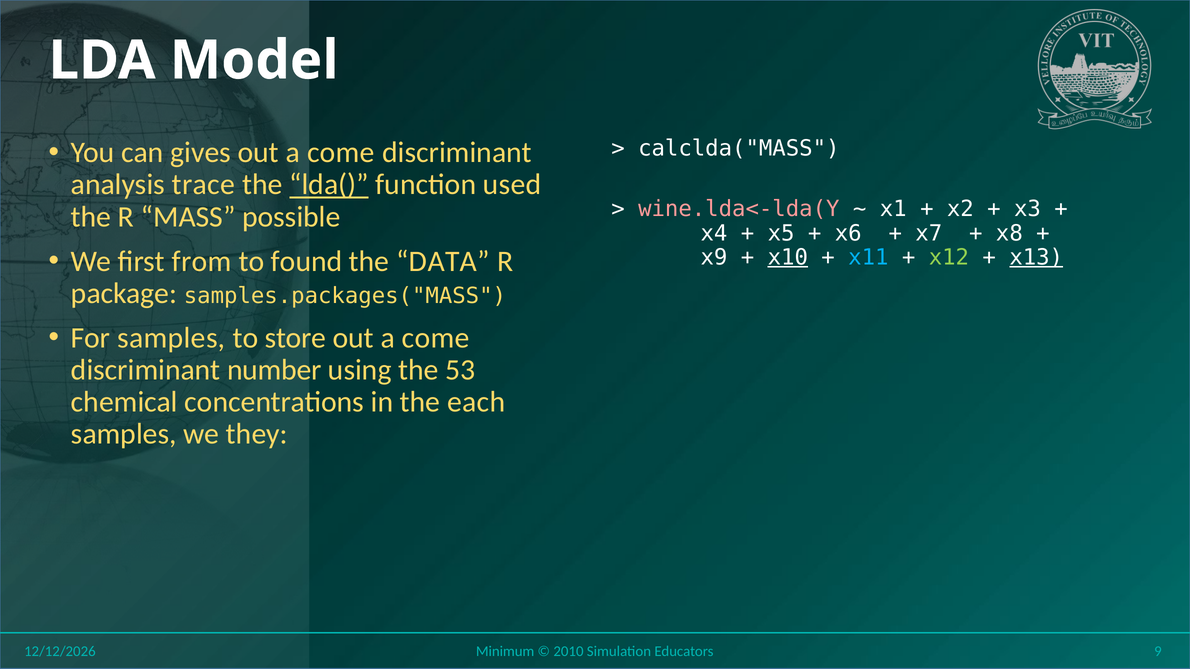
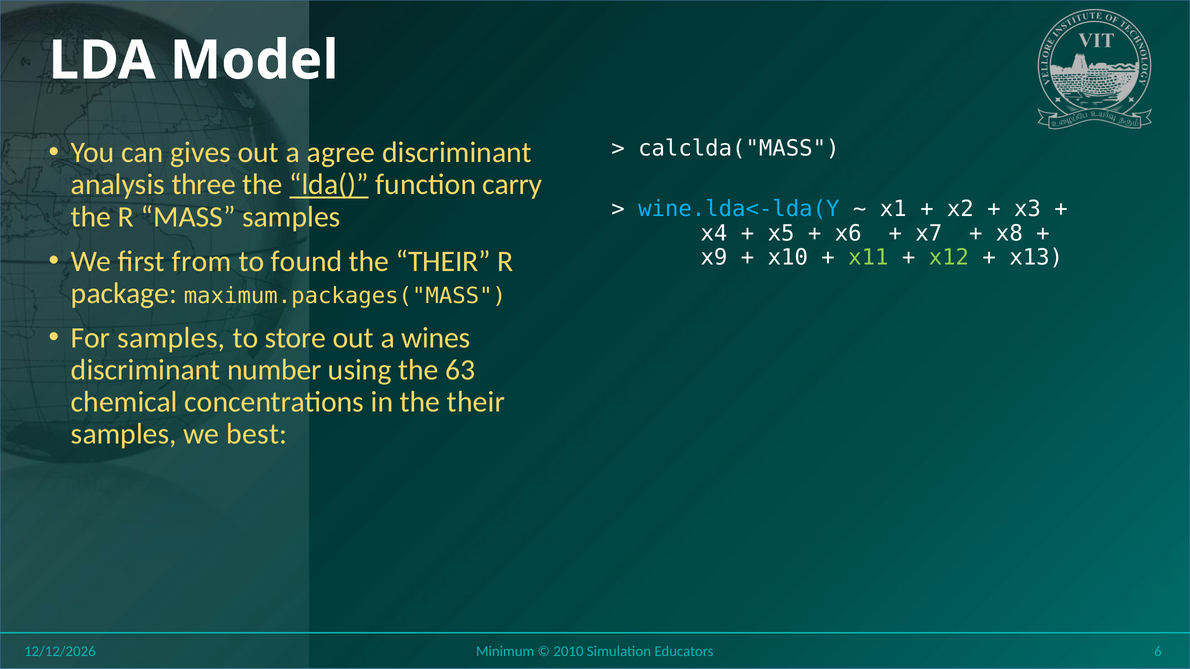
come at (341, 153): come -> agree
trace: trace -> three
used: used -> carry
wine.lda<-lda(Y colour: pink -> light blue
MASS possible: possible -> samples
DATA at (443, 261): DATA -> THEIR
x10 underline: present -> none
x11 colour: light blue -> light green
x13 underline: present -> none
samples.packages("MASS: samples.packages("MASS -> maximum.packages("MASS
come at (436, 338): come -> wines
53: 53 -> 63
in the each: each -> their
they: they -> best
9: 9 -> 6
